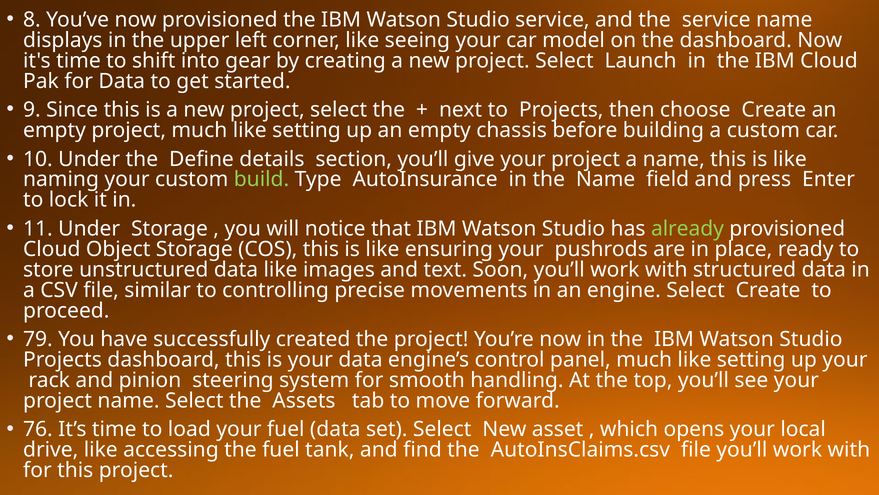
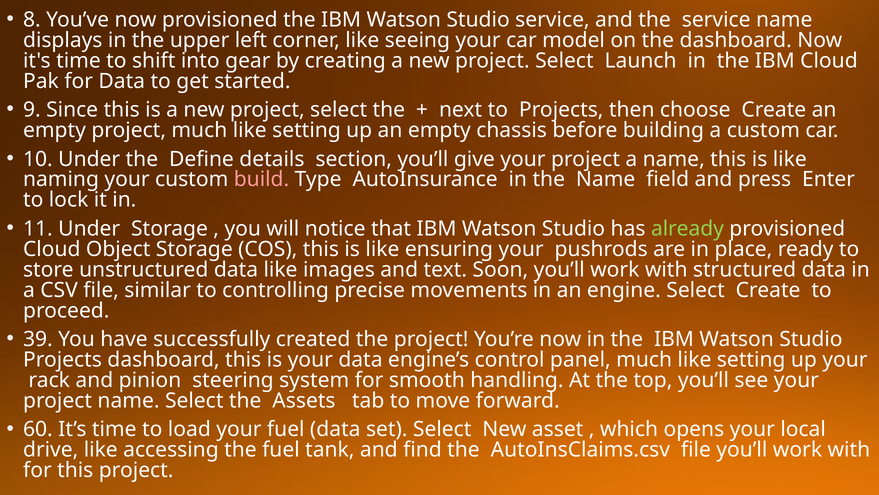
build colour: light green -> pink
79: 79 -> 39
76: 76 -> 60
